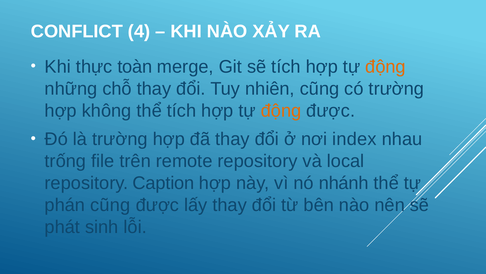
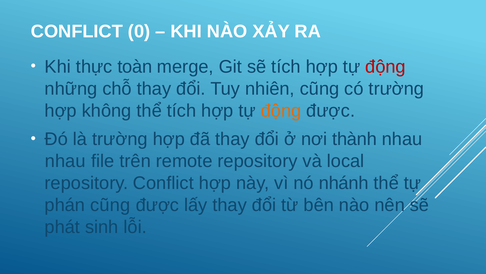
4: 4 -> 0
động at (386, 67) colour: orange -> red
index: index -> thành
trống at (65, 161): trống -> nhau
repository Caption: Caption -> Conflict
